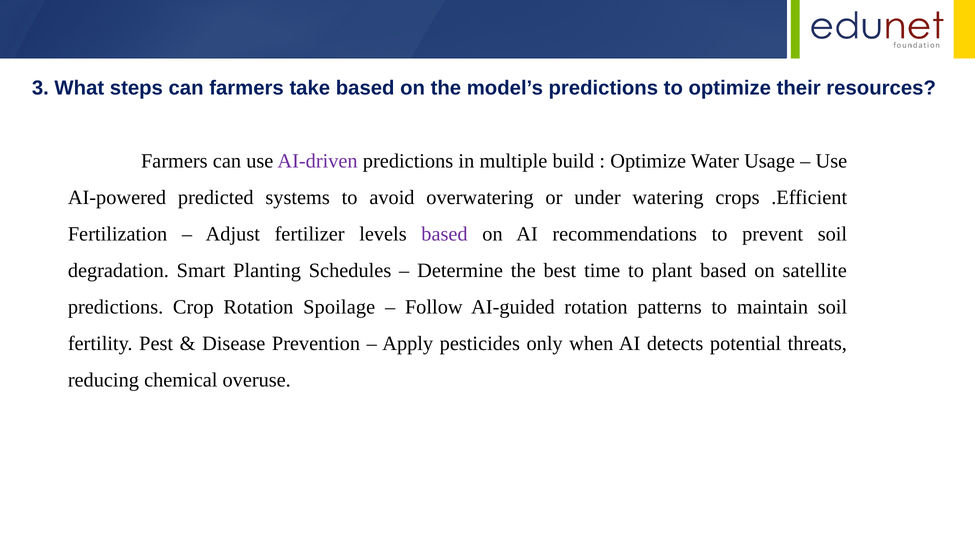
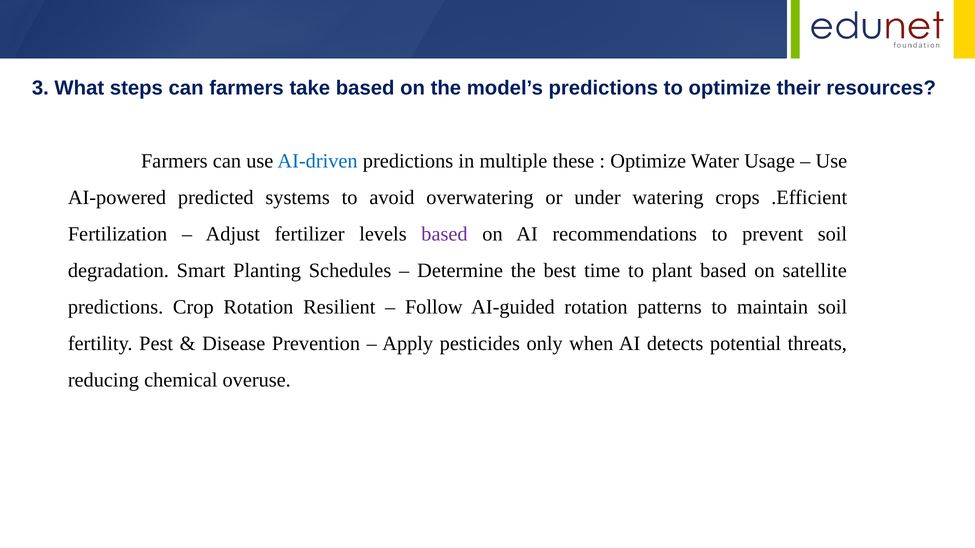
AI-driven colour: purple -> blue
build: build -> these
Spoilage: Spoilage -> Resilient
